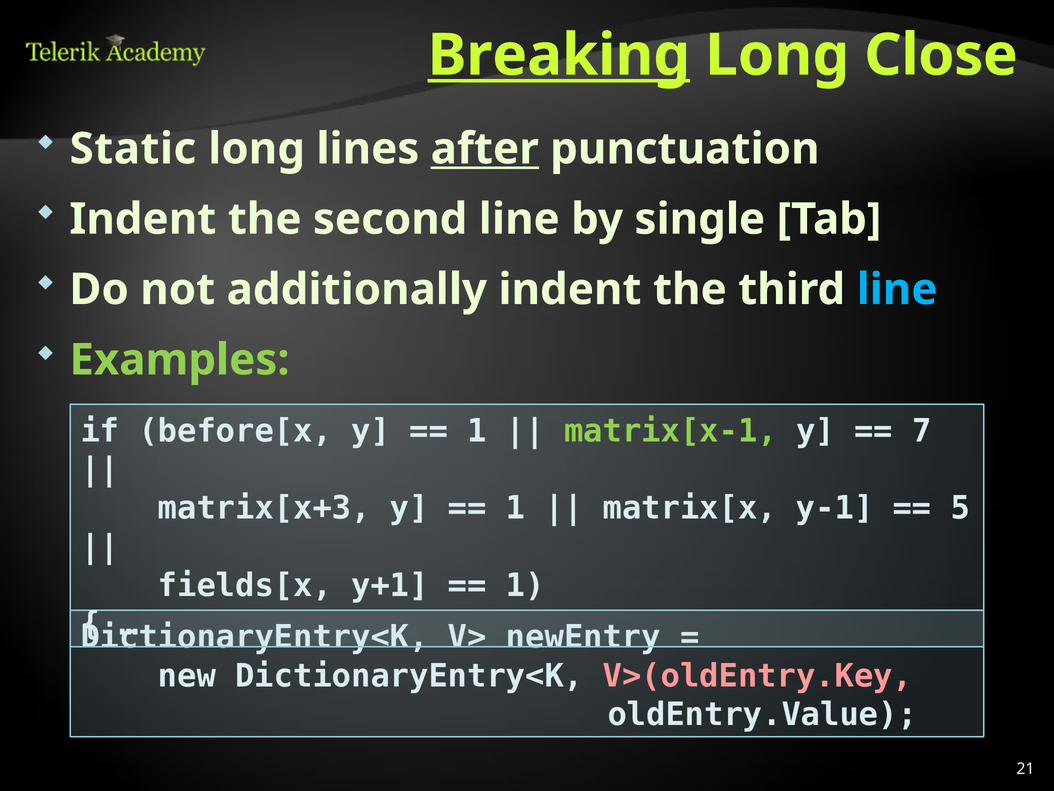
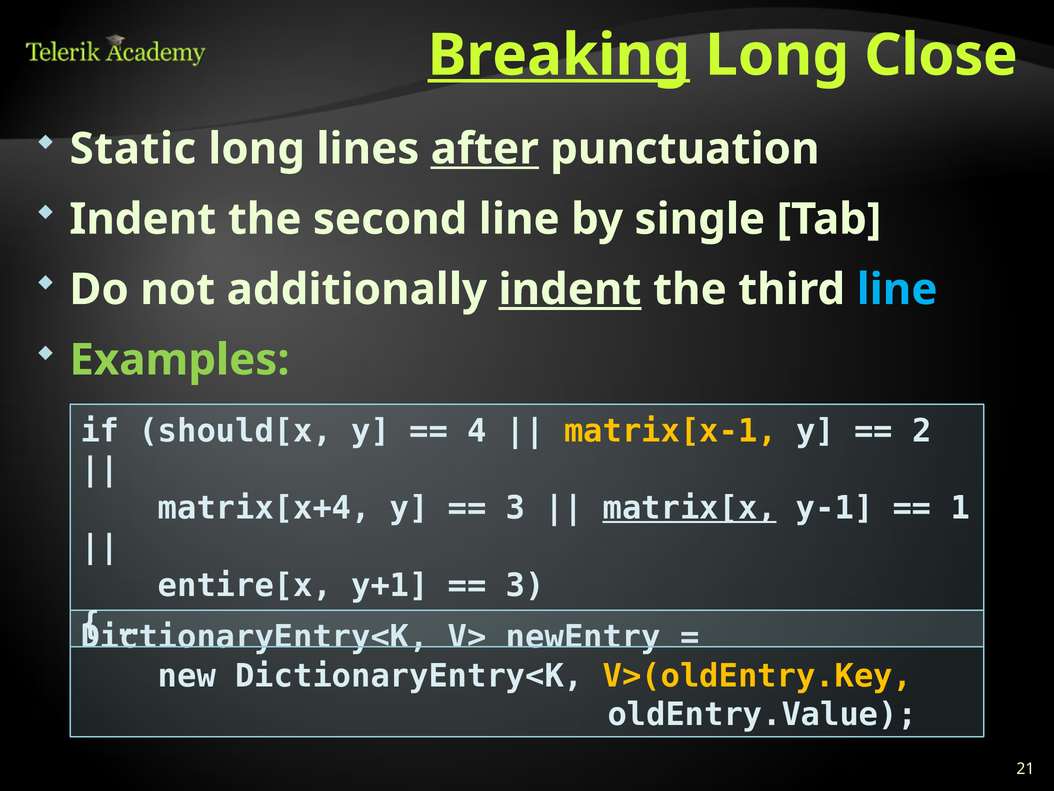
indent at (570, 289) underline: none -> present
before[x: before[x -> should[x
1 at (477, 431): 1 -> 4
matrix[x-1 colour: light green -> yellow
7: 7 -> 2
matrix[x+3: matrix[x+3 -> matrix[x+4
1 at (516, 508): 1 -> 3
matrix[x underline: none -> present
5: 5 -> 1
fields[x: fields[x -> entire[x
1 at (525, 585): 1 -> 3
V>(oldEntry.Key colour: pink -> yellow
